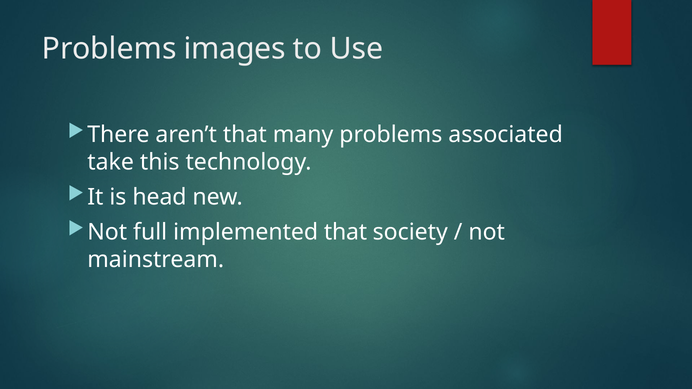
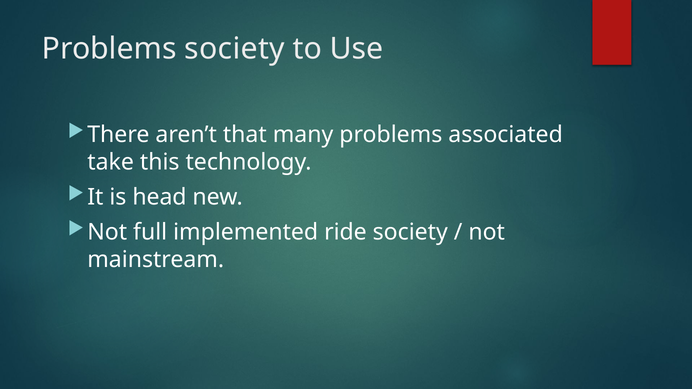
Problems images: images -> society
implemented that: that -> ride
